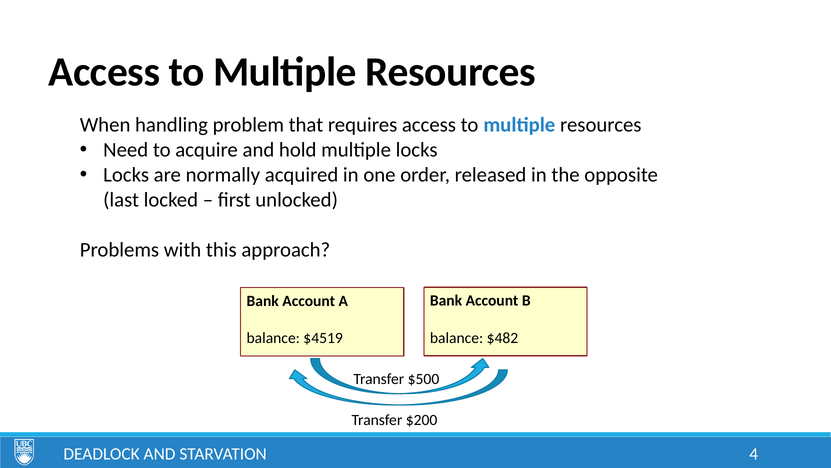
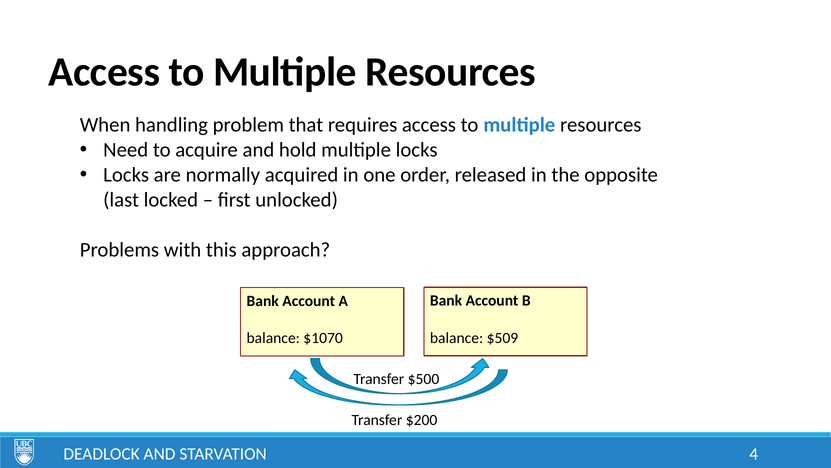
$482: $482 -> $509
$4519: $4519 -> $1070
